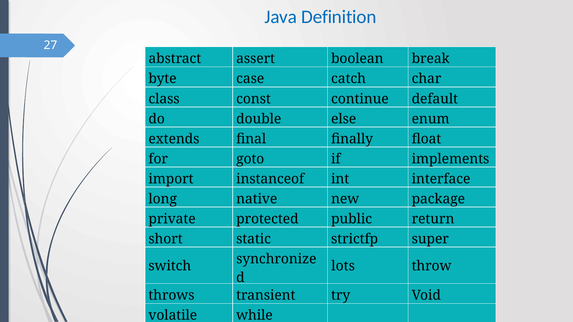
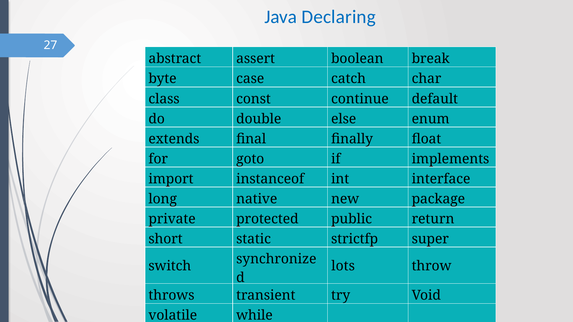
Definition: Definition -> Declaring
